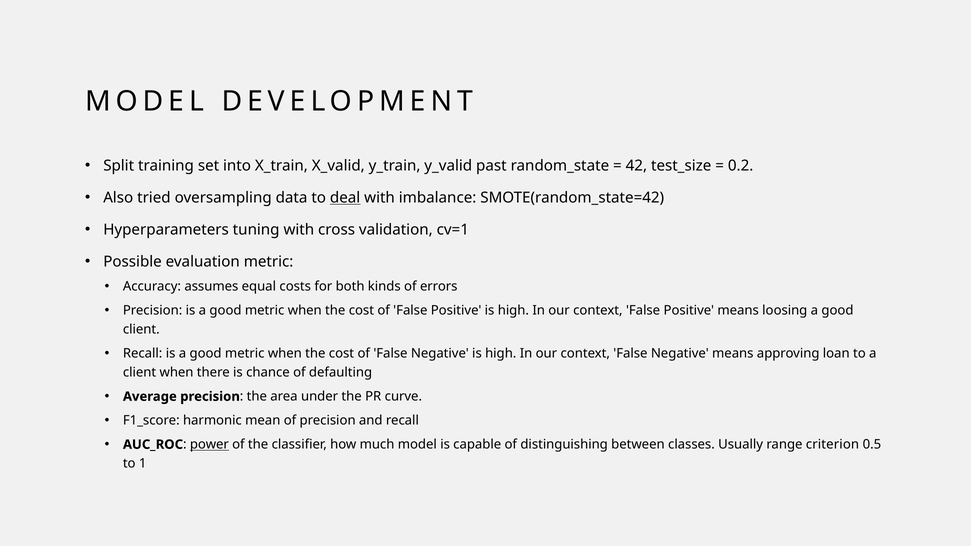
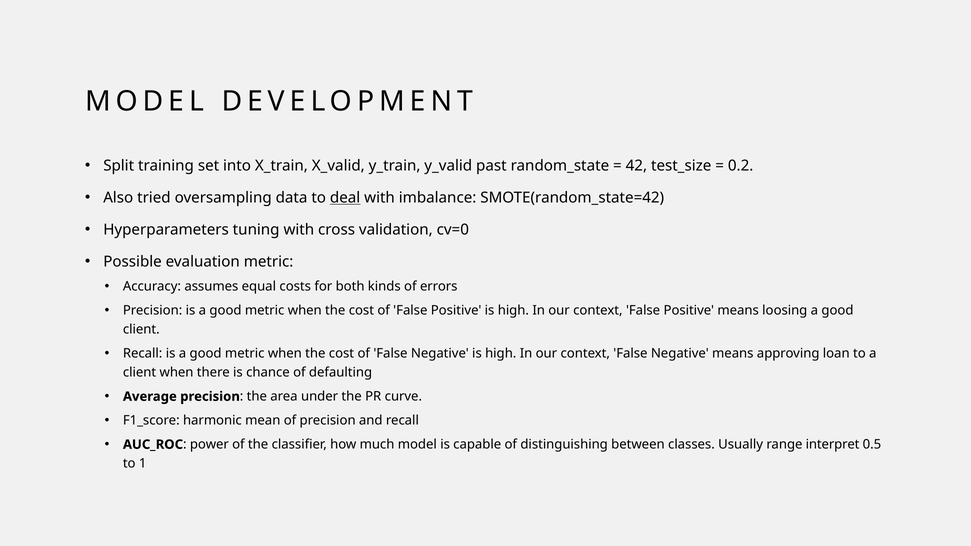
cv=1: cv=1 -> cv=0
power underline: present -> none
criterion: criterion -> interpret
